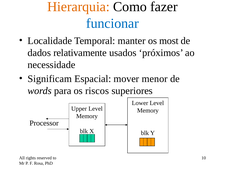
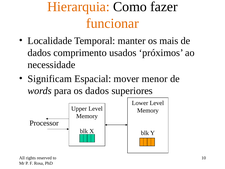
funcionar colour: blue -> orange
most: most -> mais
relativamente: relativamente -> comprimento
os riscos: riscos -> dados
